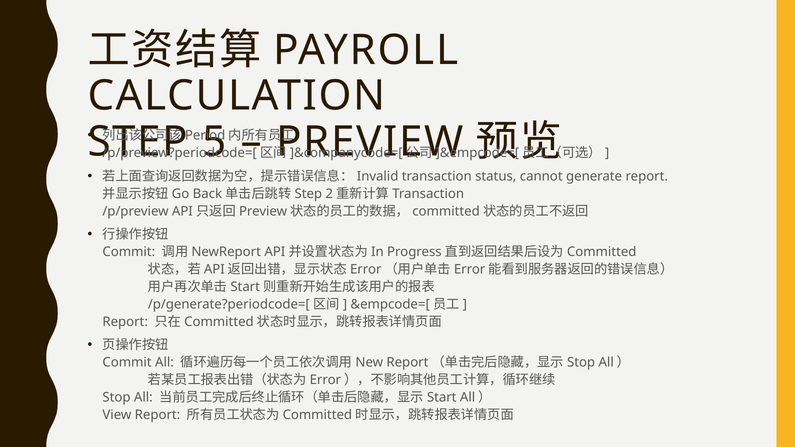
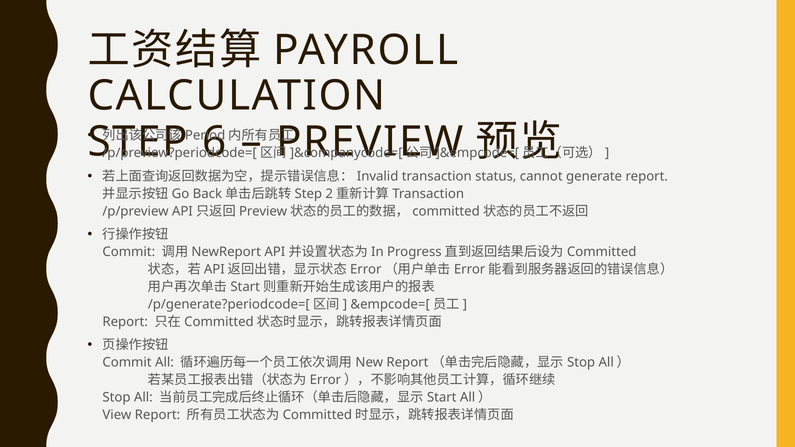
5: 5 -> 6
